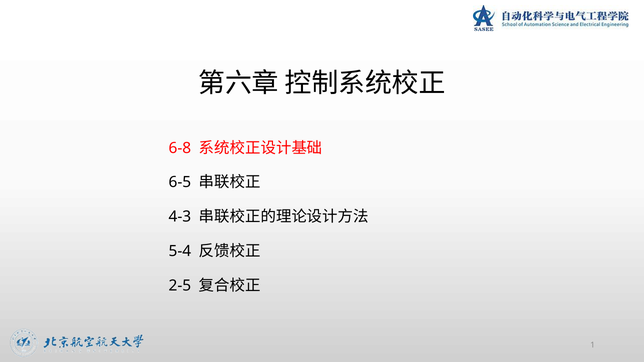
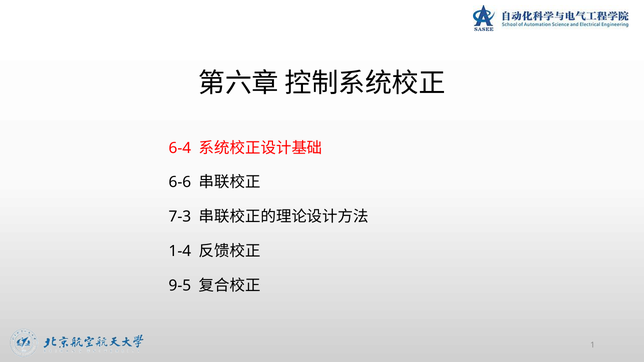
6-8: 6-8 -> 6-4
6-5: 6-5 -> 6-6
4-3: 4-3 -> 7-3
5-4: 5-4 -> 1-4
2-5: 2-5 -> 9-5
